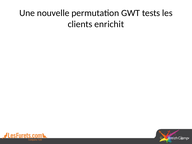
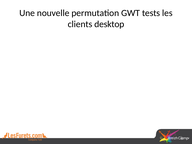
enrichit: enrichit -> desktop
